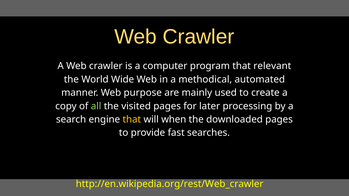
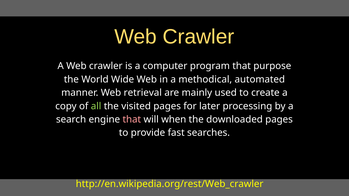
relevant: relevant -> purpose
purpose: purpose -> retrieval
that at (132, 120) colour: yellow -> pink
